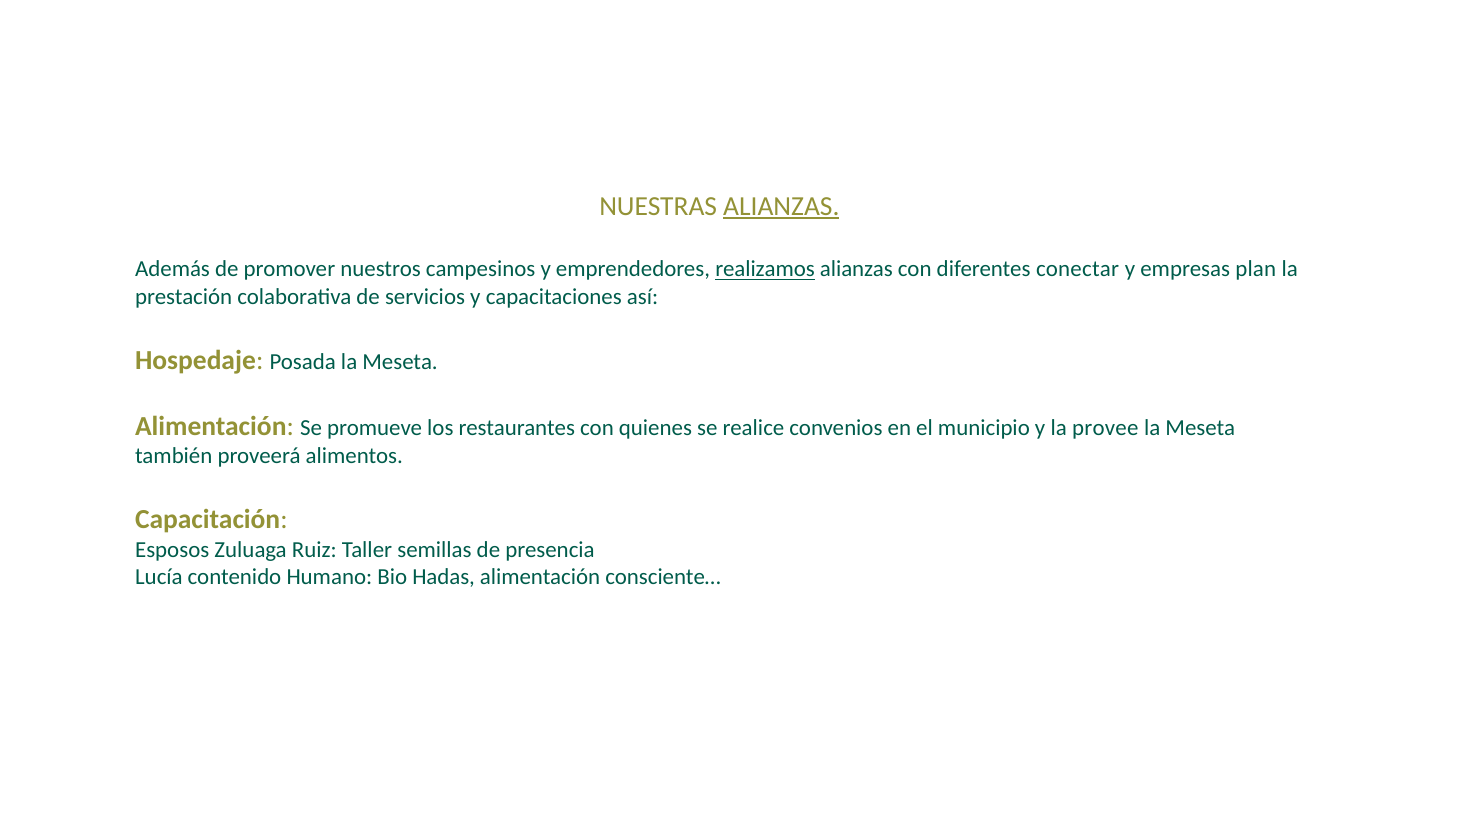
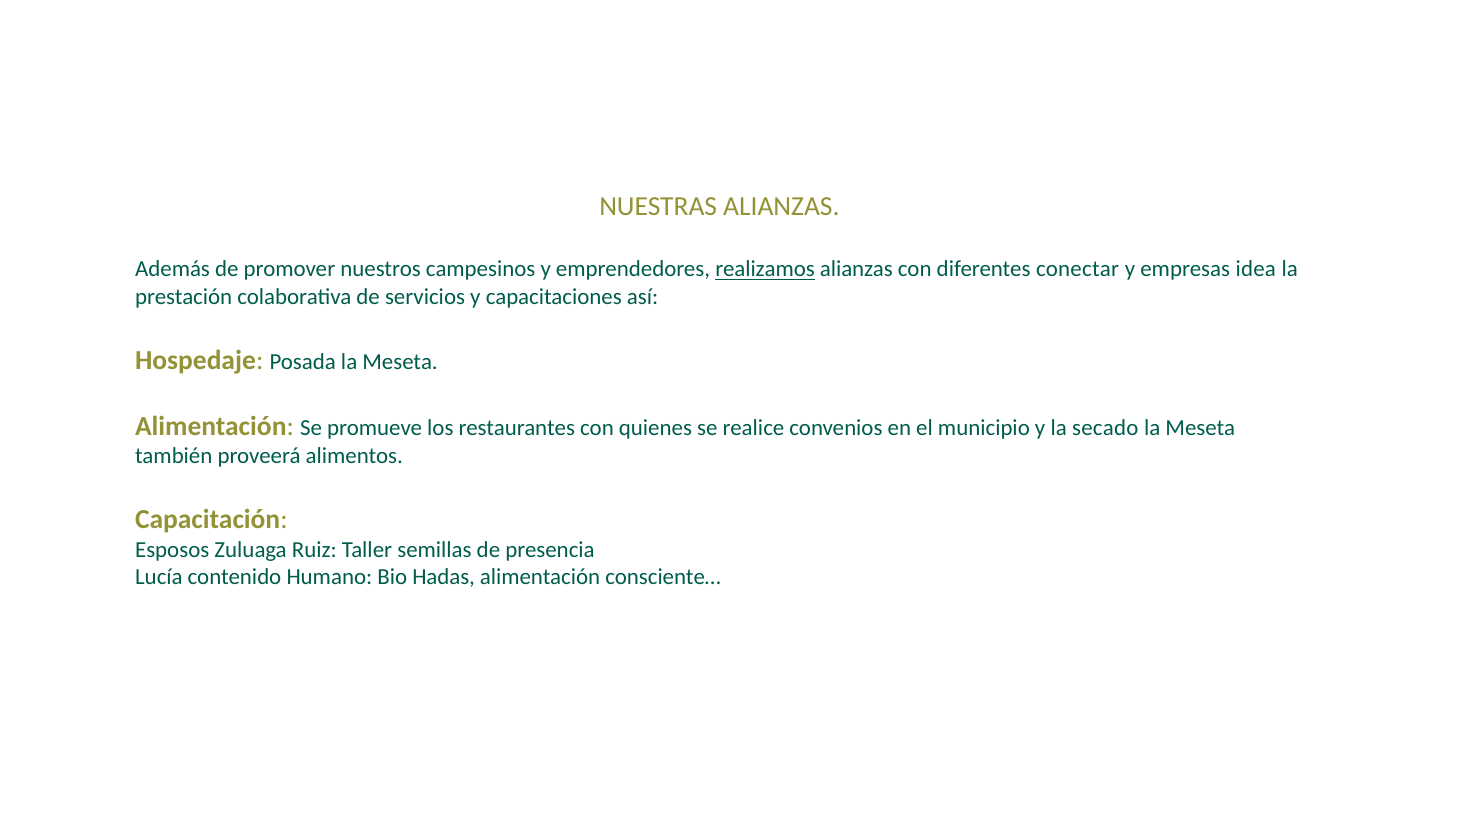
ALIANZAS at (781, 206) underline: present -> none
plan: plan -> idea
provee: provee -> secado
